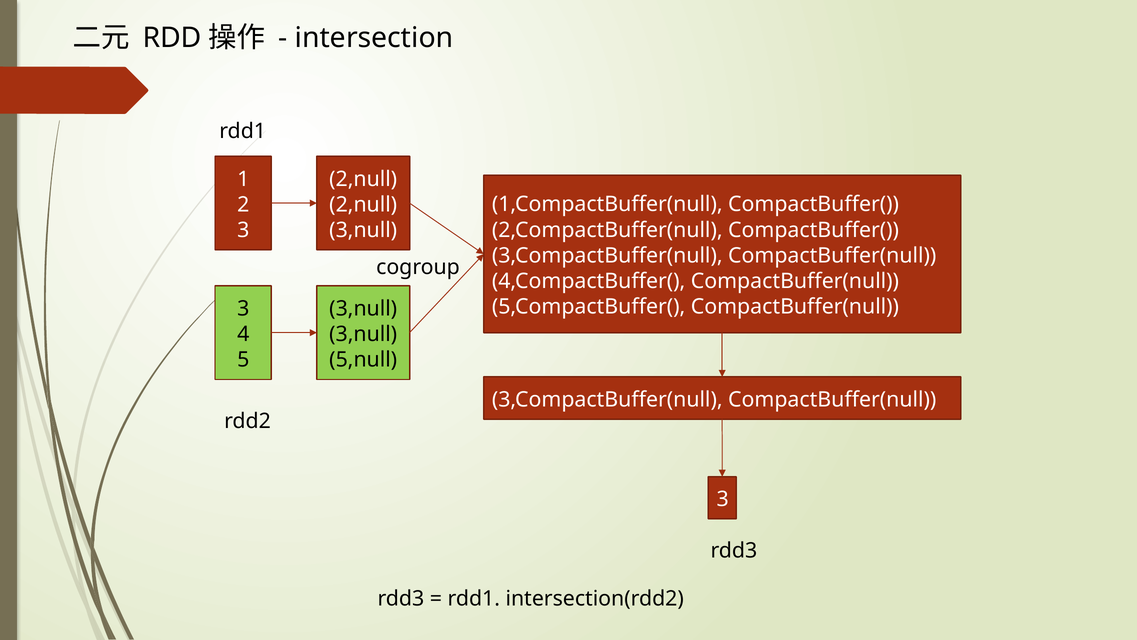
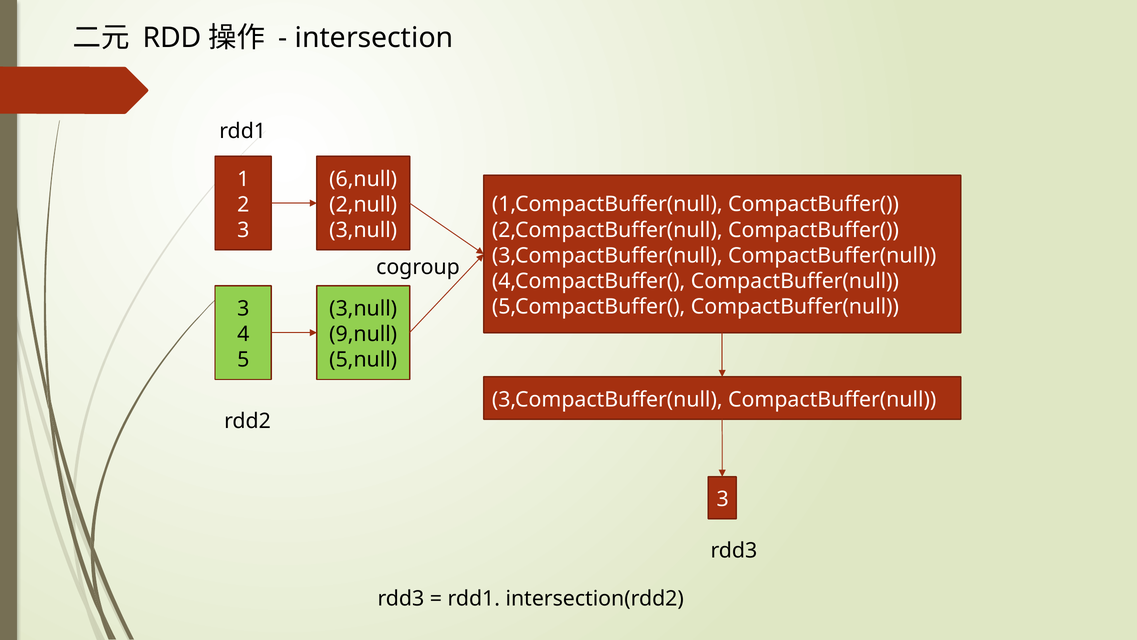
2,null at (363, 179): 2,null -> 6,null
3,null at (363, 334): 3,null -> 9,null
